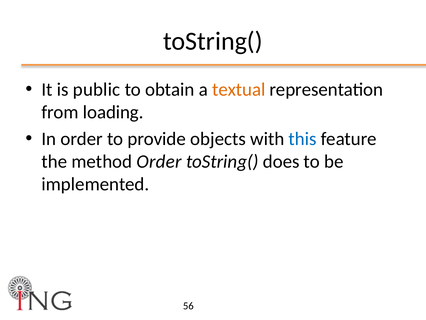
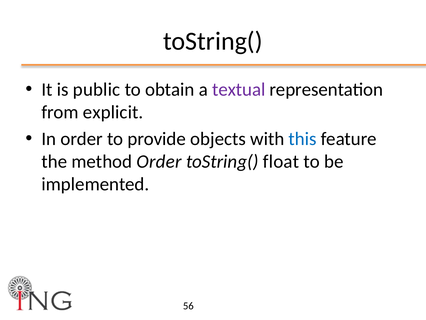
textual colour: orange -> purple
loading: loading -> explicit
does: does -> float
